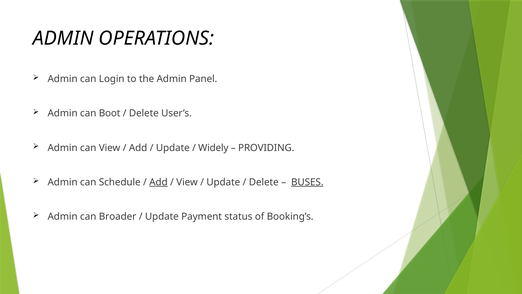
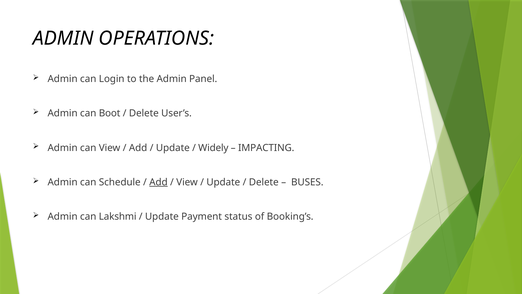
PROVIDING: PROVIDING -> IMPACTING
BUSES underline: present -> none
Broader: Broader -> Lakshmi
